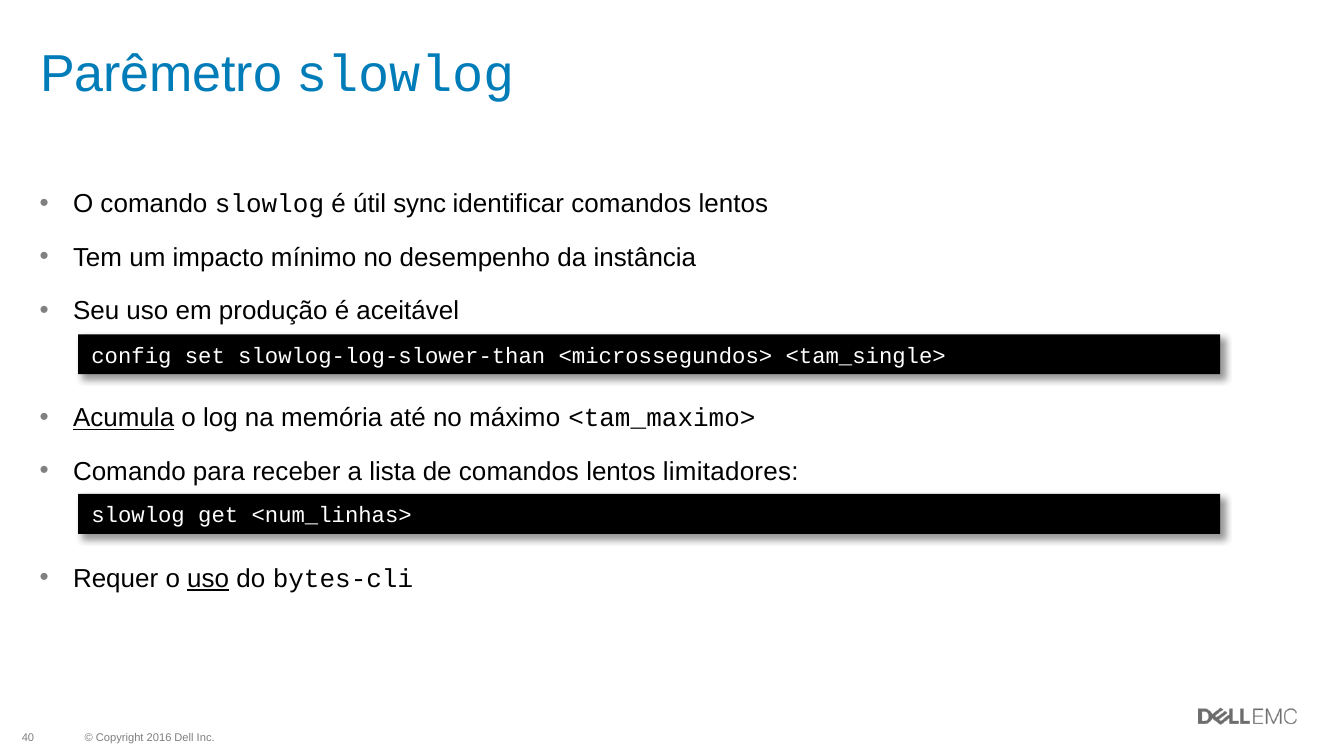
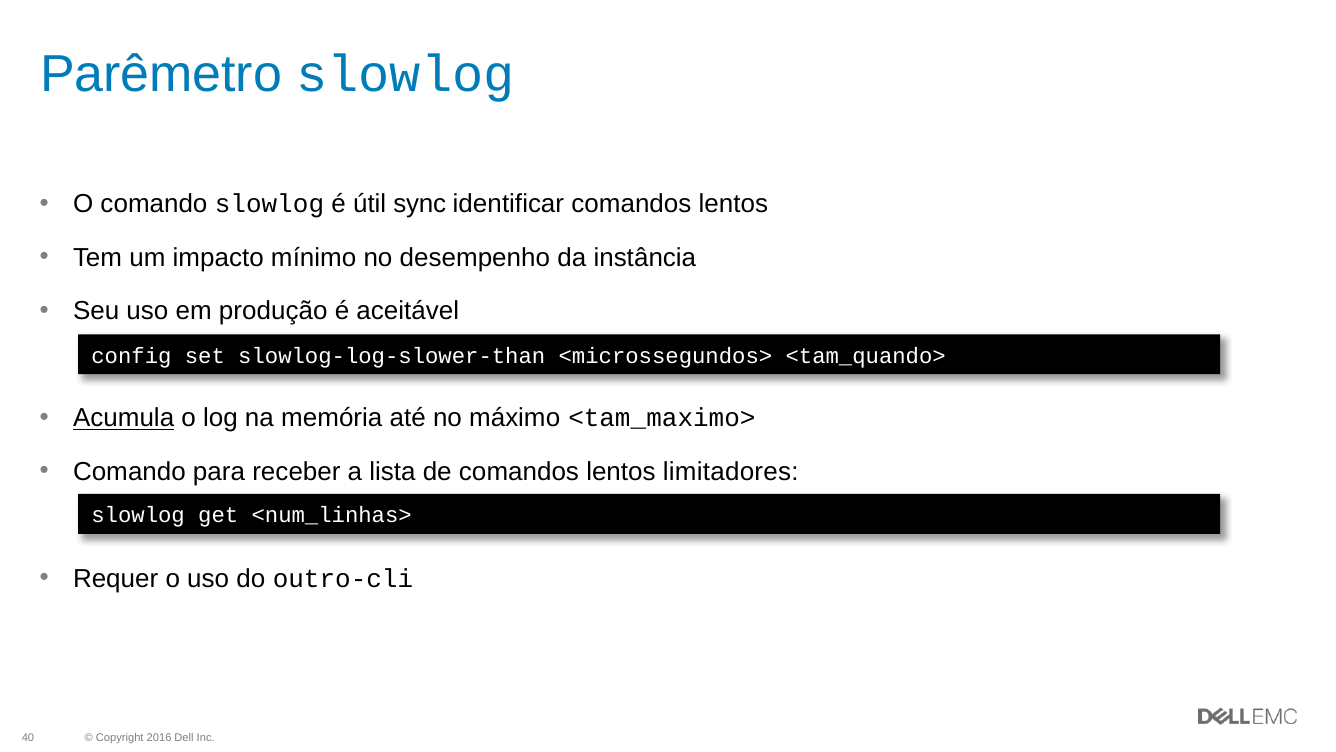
<tam_single>: <tam_single> -> <tam_quando>
uso at (208, 578) underline: present -> none
bytes-cli: bytes-cli -> outro-cli
